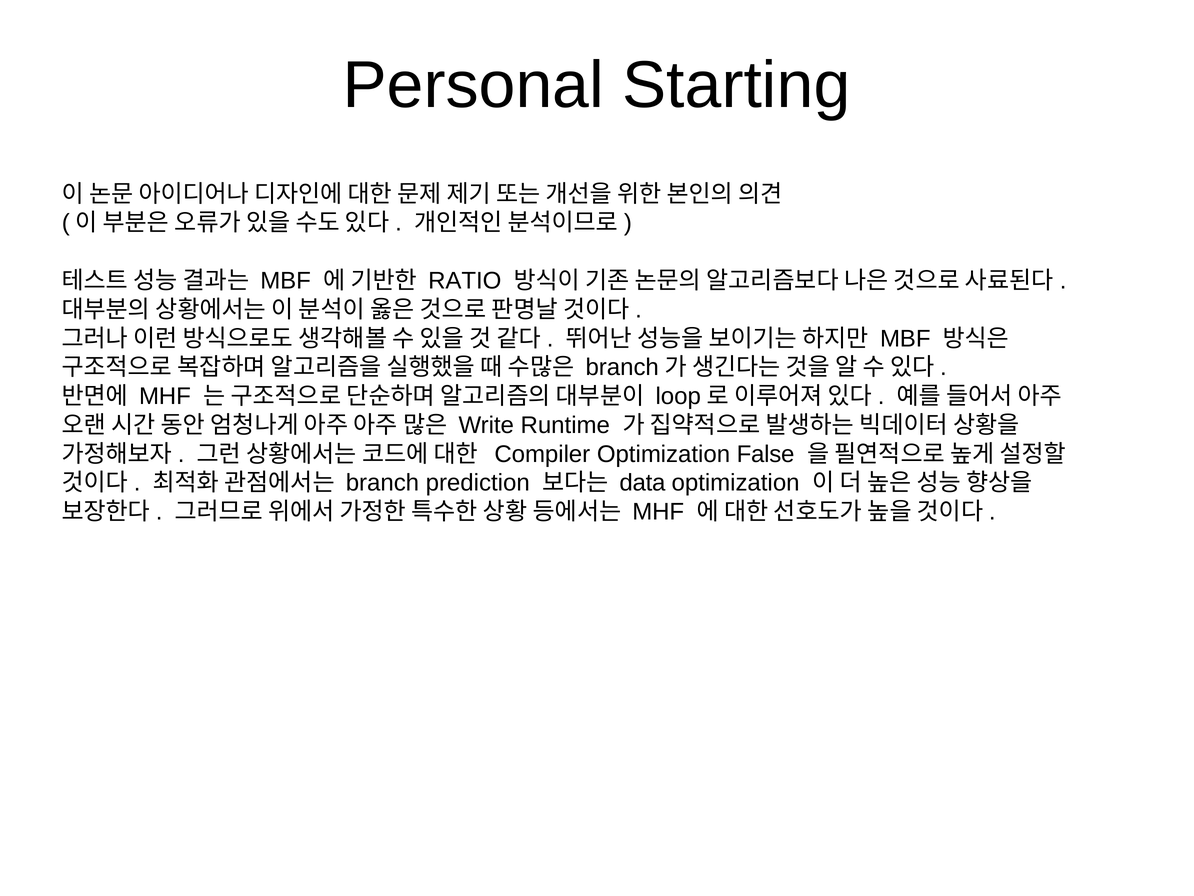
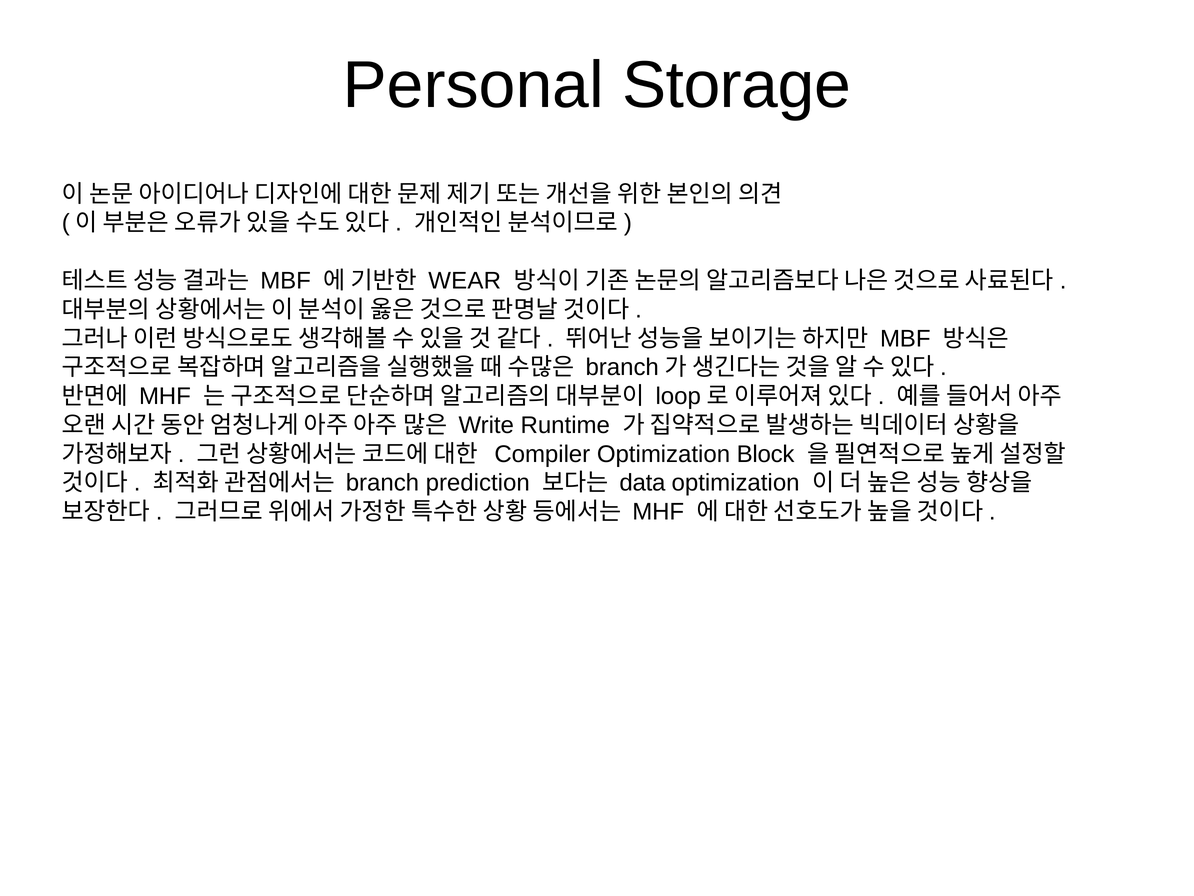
Starting: Starting -> Storage
RATIO: RATIO -> WEAR
False: False -> Block
